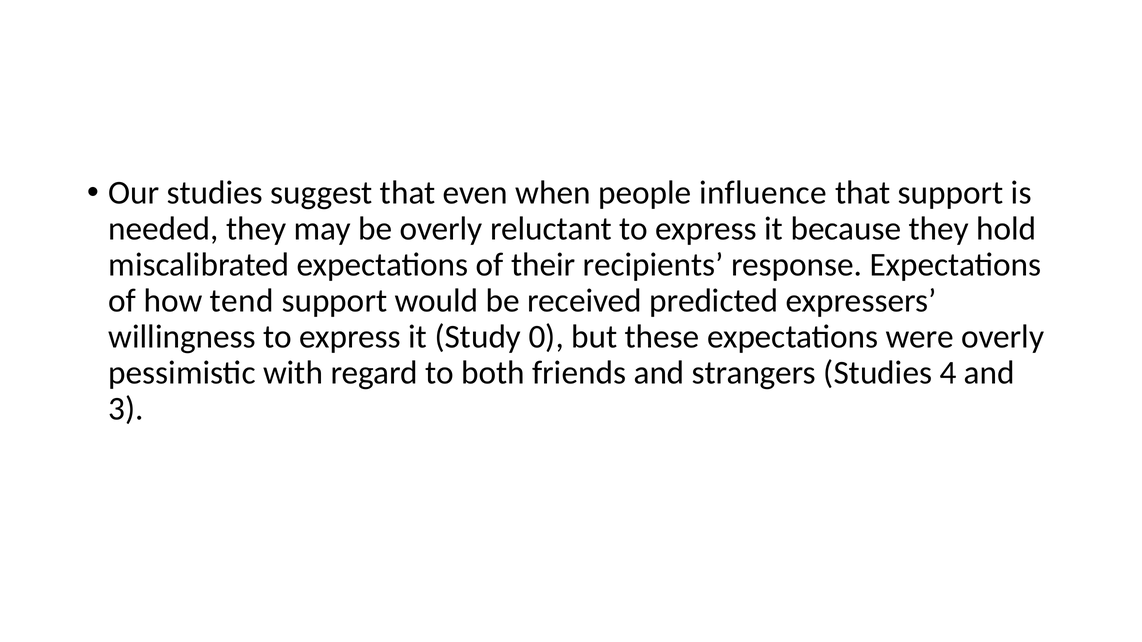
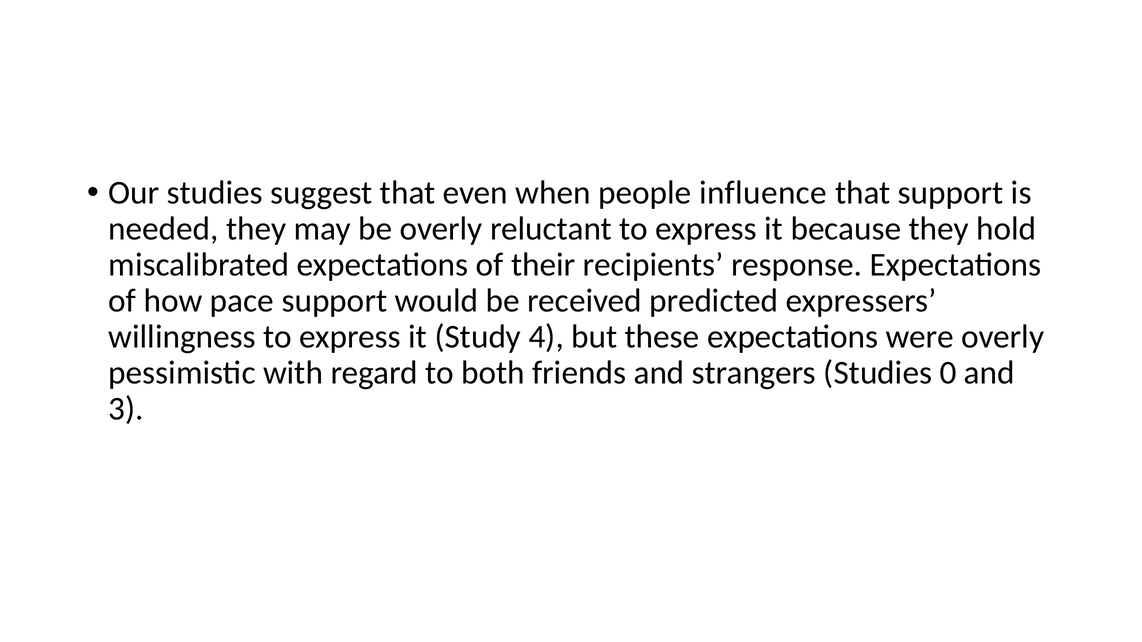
tend: tend -> pace
0: 0 -> 4
4: 4 -> 0
